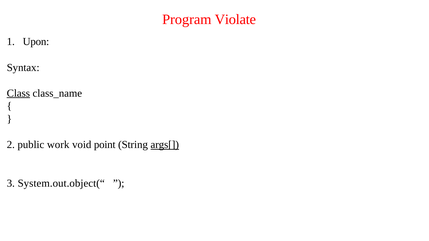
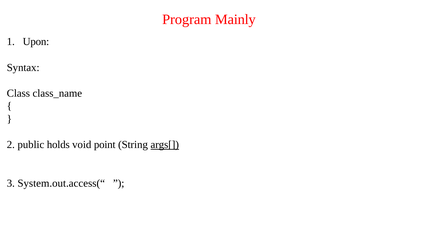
Violate: Violate -> Mainly
Class underline: present -> none
work: work -> holds
System.out.object(“: System.out.object(“ -> System.out.access(“
